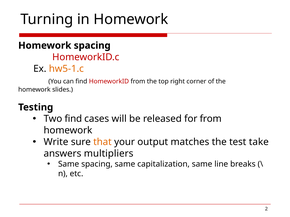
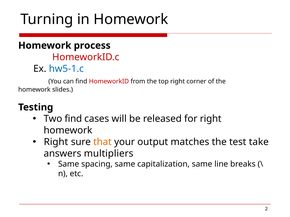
Homework spacing: spacing -> process
hw5-1.c colour: orange -> blue
for from: from -> right
Write at (56, 142): Write -> Right
